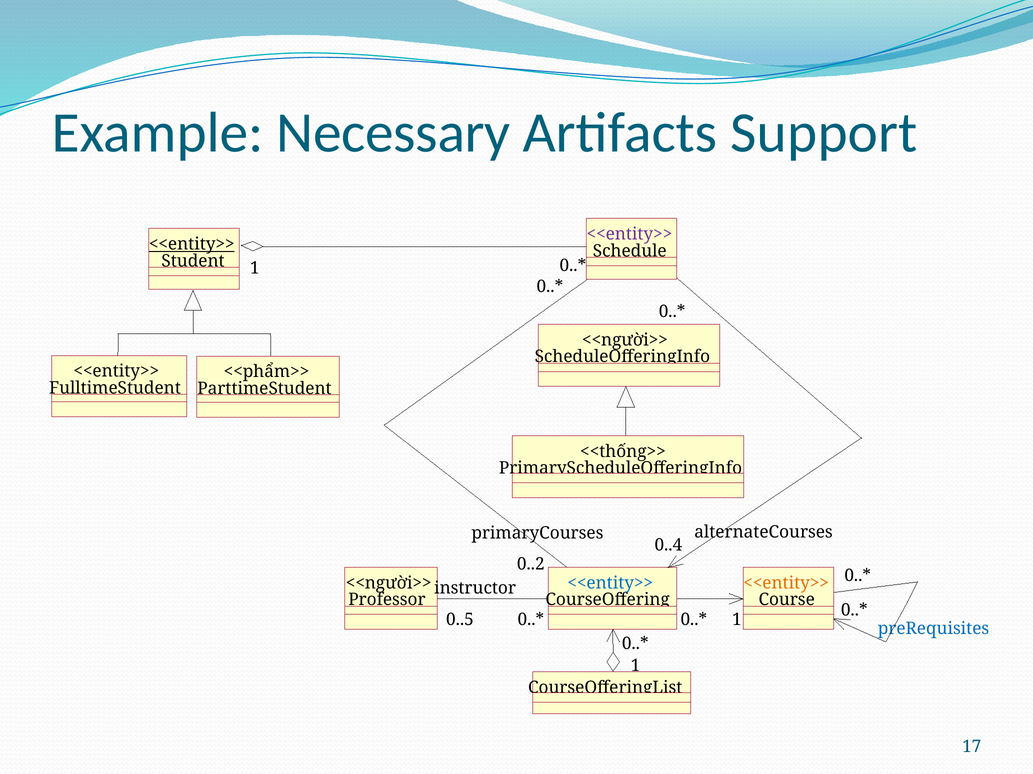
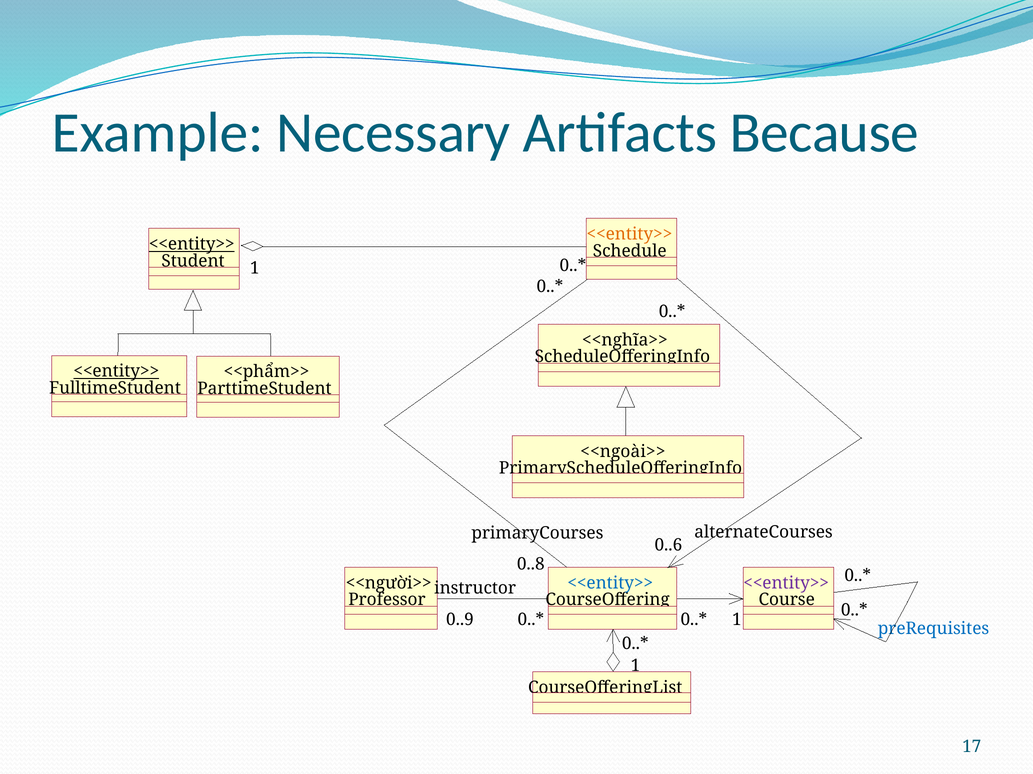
Support: Support -> Because
<<entity>> at (629, 234) colour: purple -> orange
<<người>> at (625, 340): <<người>> -> <<nghĩa>>
<<entity>> at (116, 372) underline: none -> present
<<thống>>: <<thống>> -> <<ngoài>>
0..4: 0..4 -> 0..6
0..2: 0..2 -> 0..8
<<entity>> at (786, 583) colour: orange -> purple
0..5: 0..5 -> 0..9
